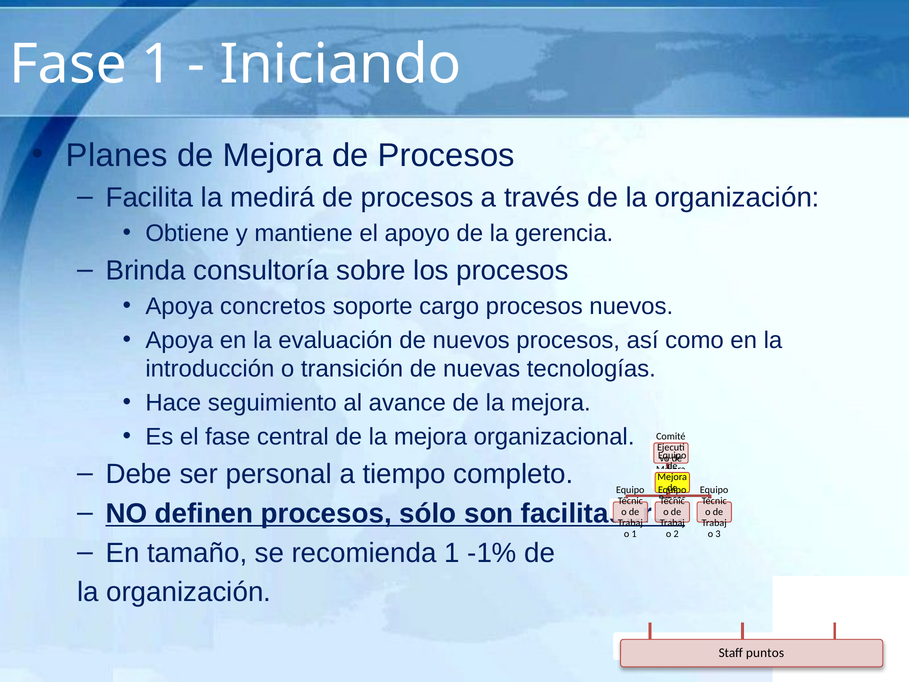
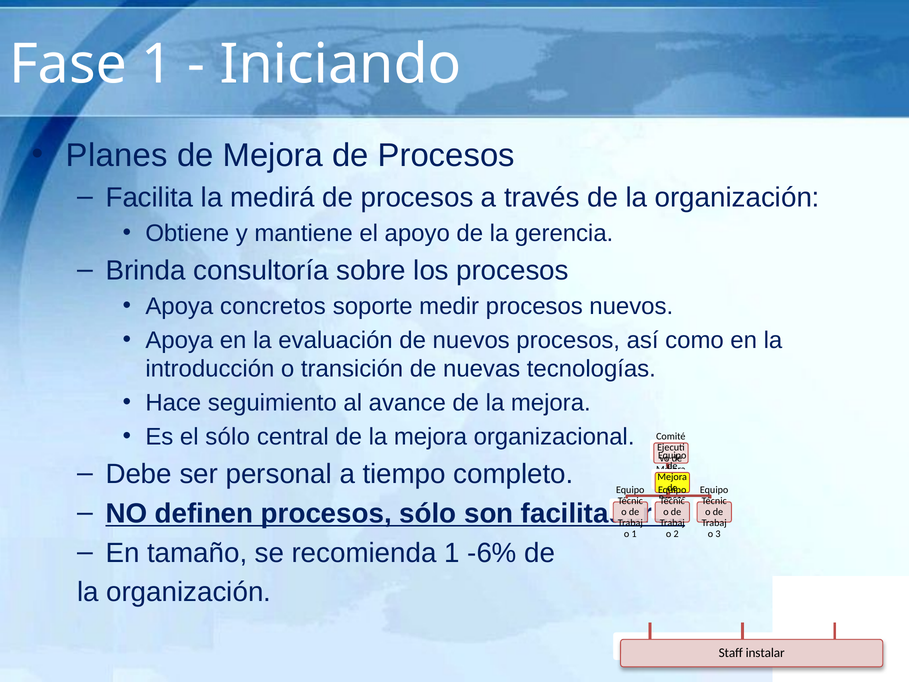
cargo: cargo -> medir
el fase: fase -> sólo
-1%: -1% -> -6%
puntos: puntos -> instalar
